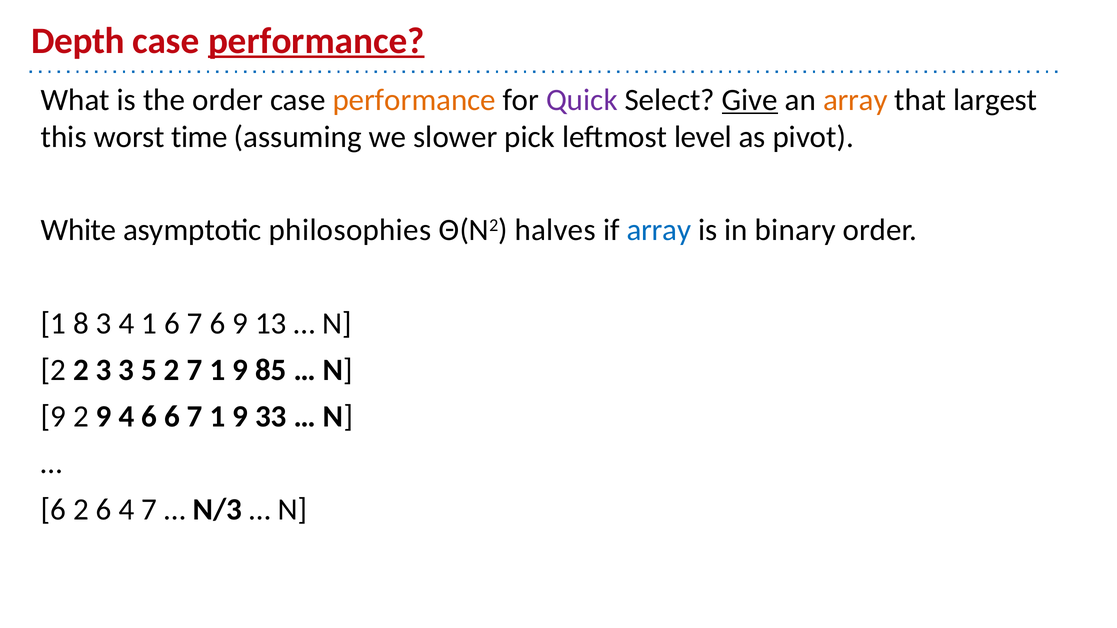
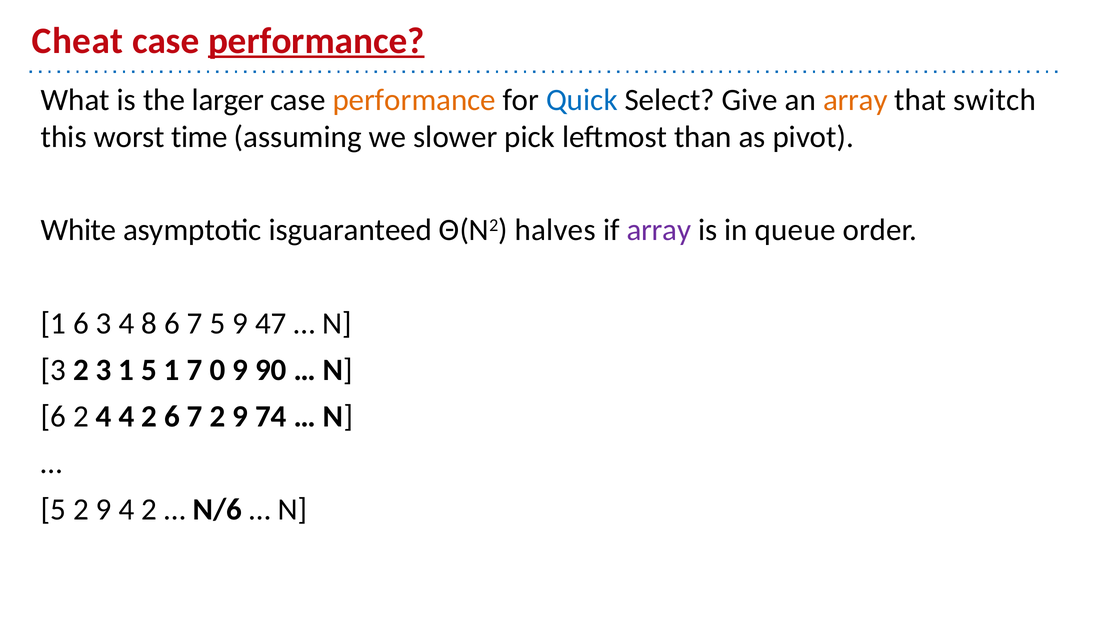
Depth: Depth -> Cheat
the order: order -> larger
Quick colour: purple -> blue
Give underline: present -> none
largest: largest -> switch
level: level -> than
philosophies: philosophies -> isguaranteed
array at (659, 230) colour: blue -> purple
binary: binary -> queue
1 8: 8 -> 6
4 1: 1 -> 8
7 6: 6 -> 5
13: 13 -> 47
2 at (53, 370): 2 -> 3
3 3: 3 -> 1
5 2: 2 -> 1
1 at (217, 370): 1 -> 0
85: 85 -> 90
9 at (53, 417): 9 -> 6
2 9: 9 -> 4
6 at (149, 417): 6 -> 2
6 7 1: 1 -> 2
33: 33 -> 74
6 at (53, 510): 6 -> 5
6 at (104, 510): 6 -> 9
7 at (149, 510): 7 -> 2
N/3: N/3 -> N/6
